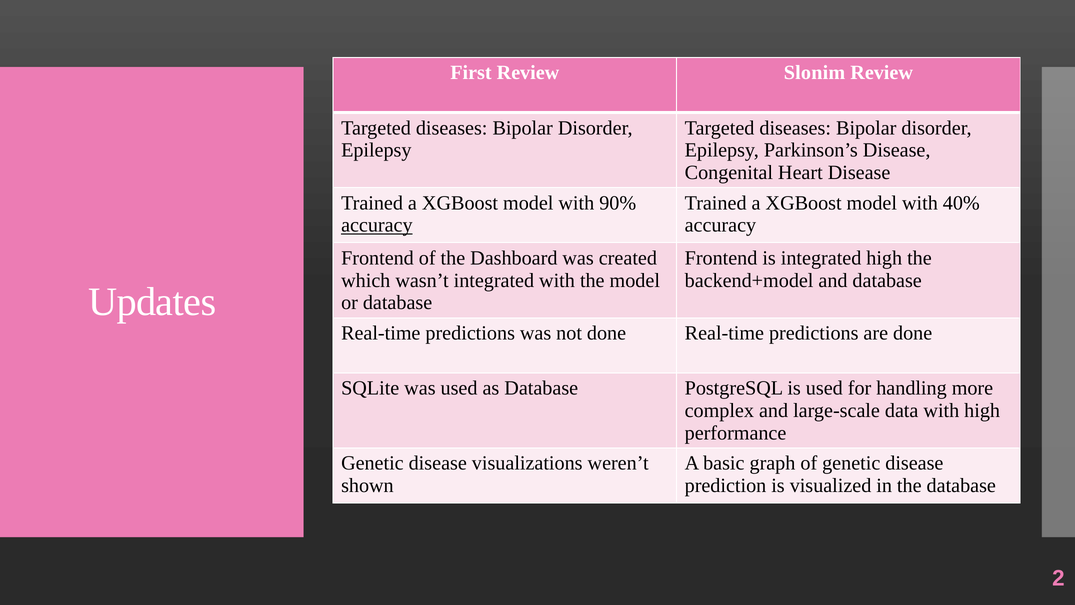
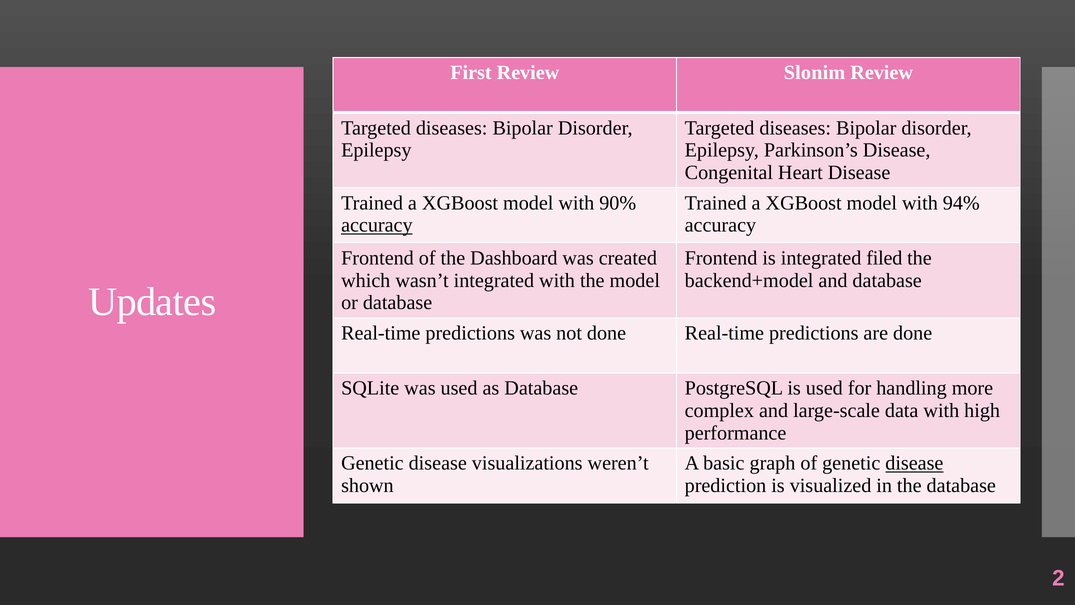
40%: 40% -> 94%
integrated high: high -> filed
disease at (914, 463) underline: none -> present
